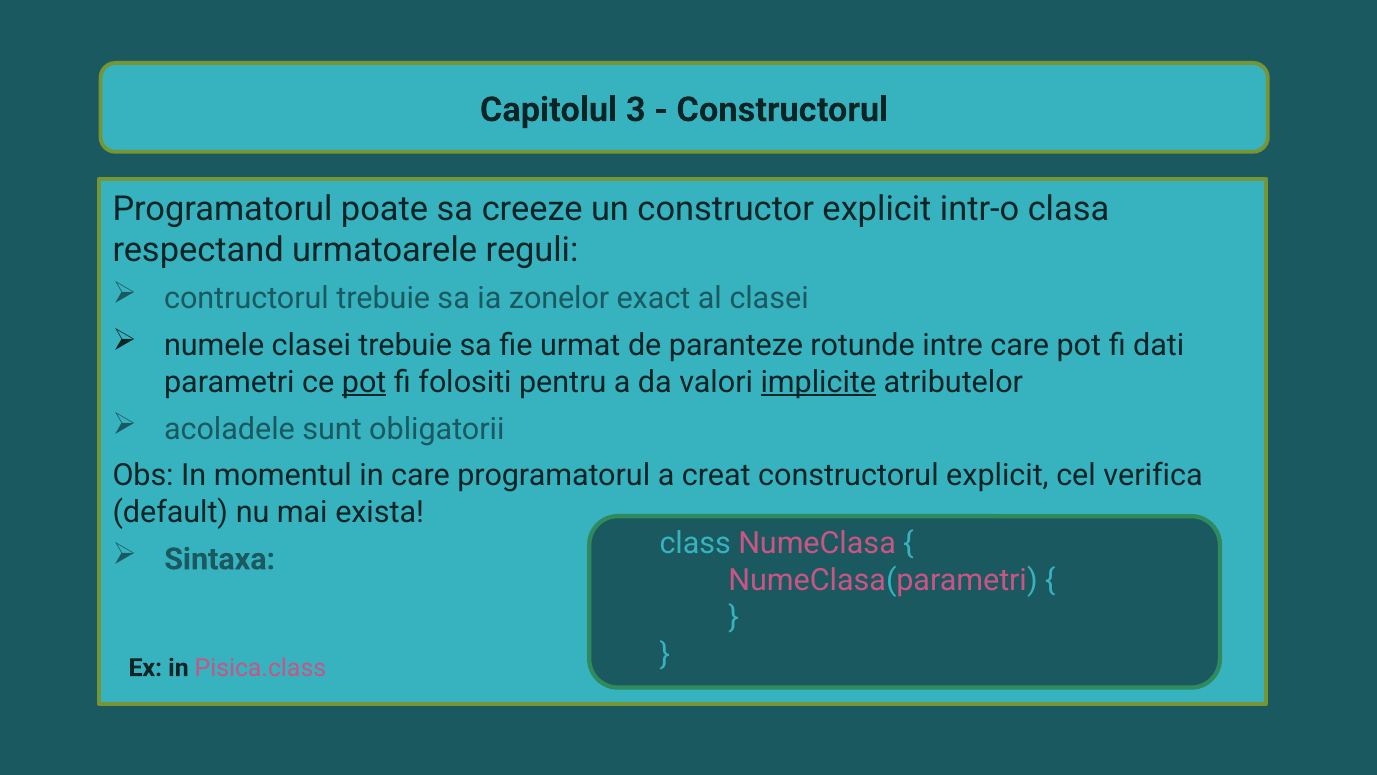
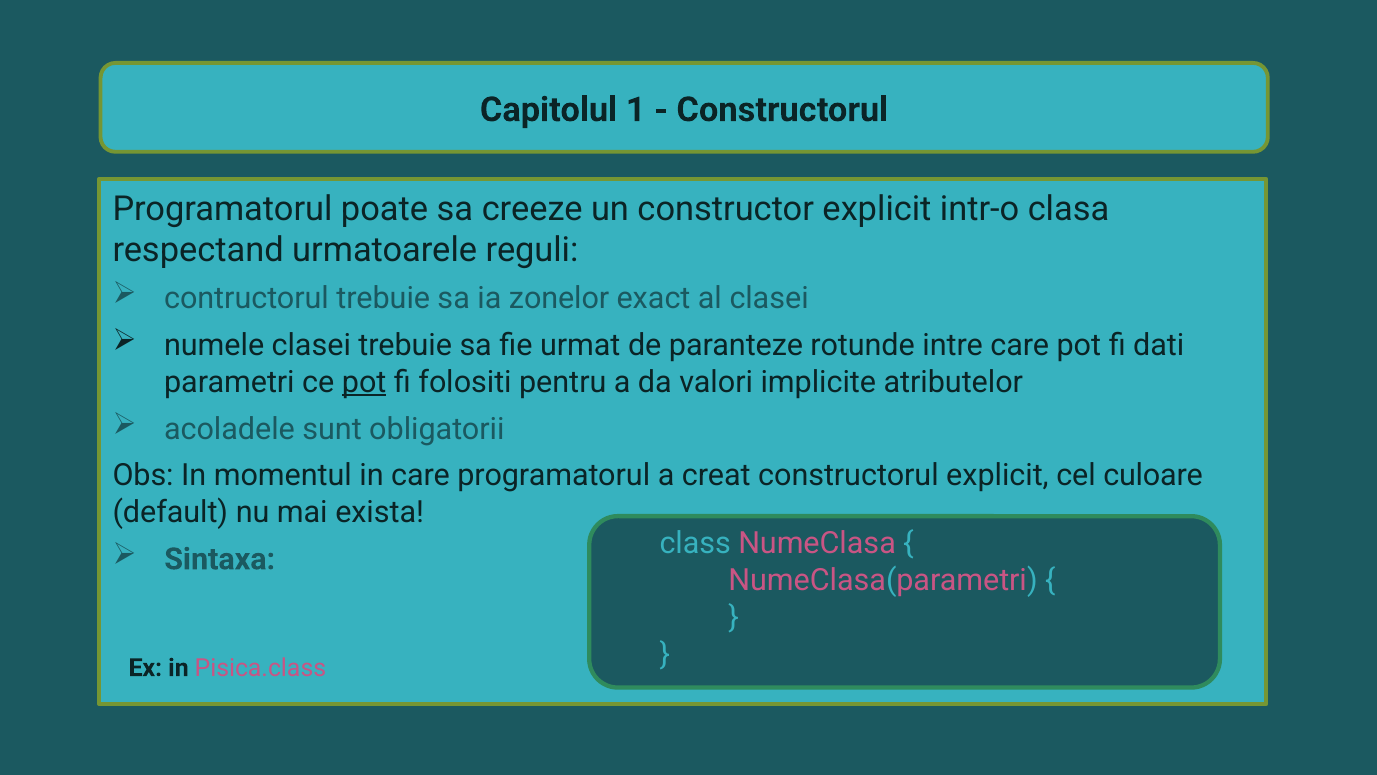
3: 3 -> 1
implicite underline: present -> none
verifica: verifica -> culoare
